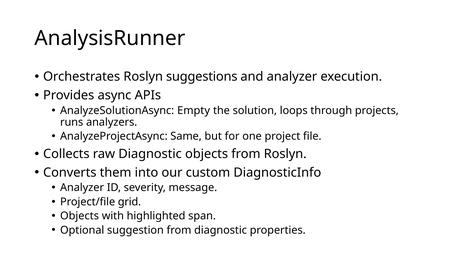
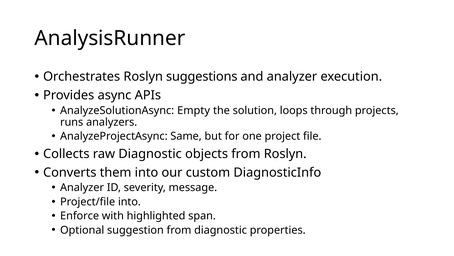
Project/file grid: grid -> into
Objects at (80, 215): Objects -> Enforce
